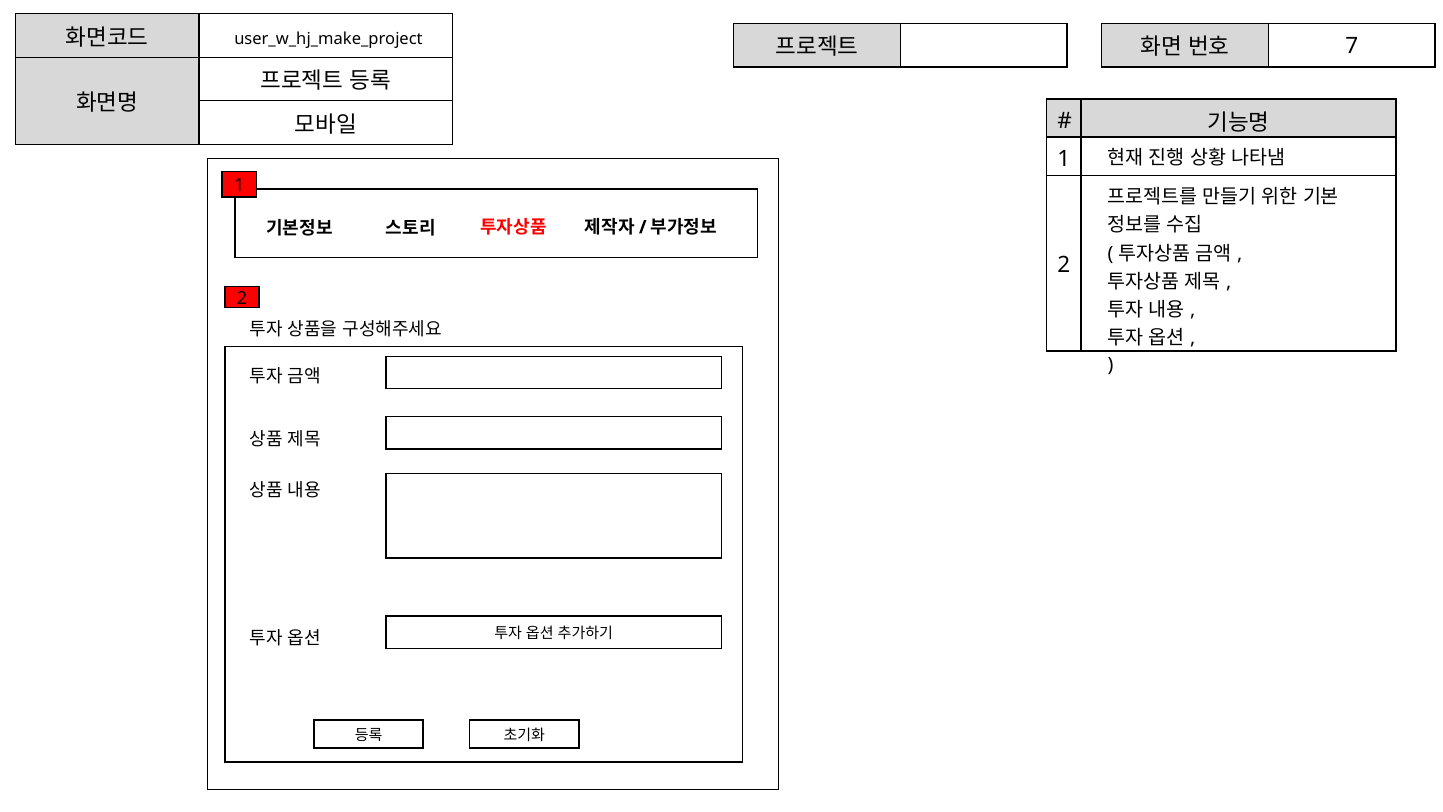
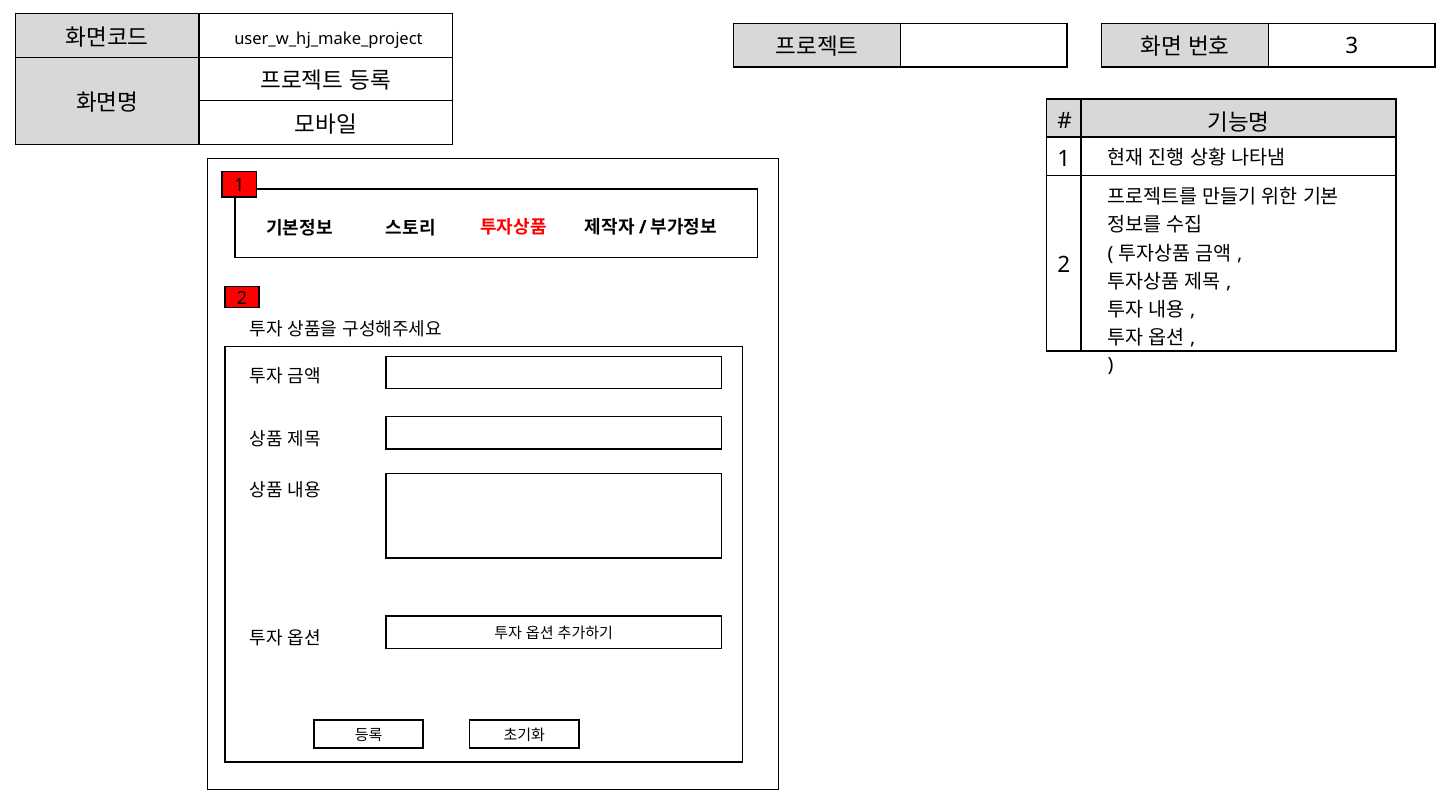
7: 7 -> 3
